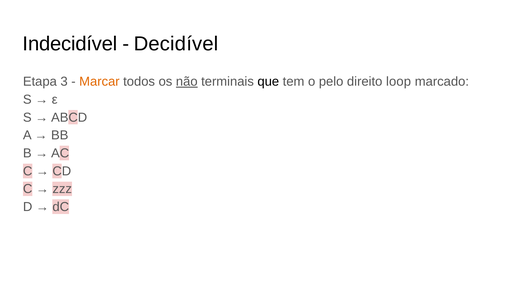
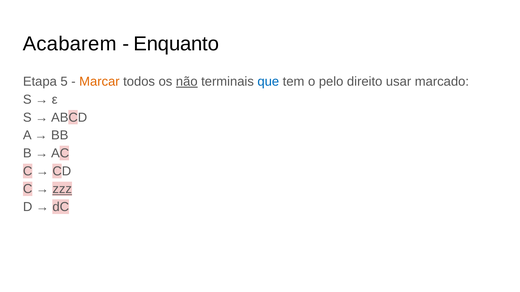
Indecidível: Indecidível -> Acabarem
Decidível: Decidível -> Enquanto
3: 3 -> 5
que colour: black -> blue
loop: loop -> usar
zzz underline: none -> present
